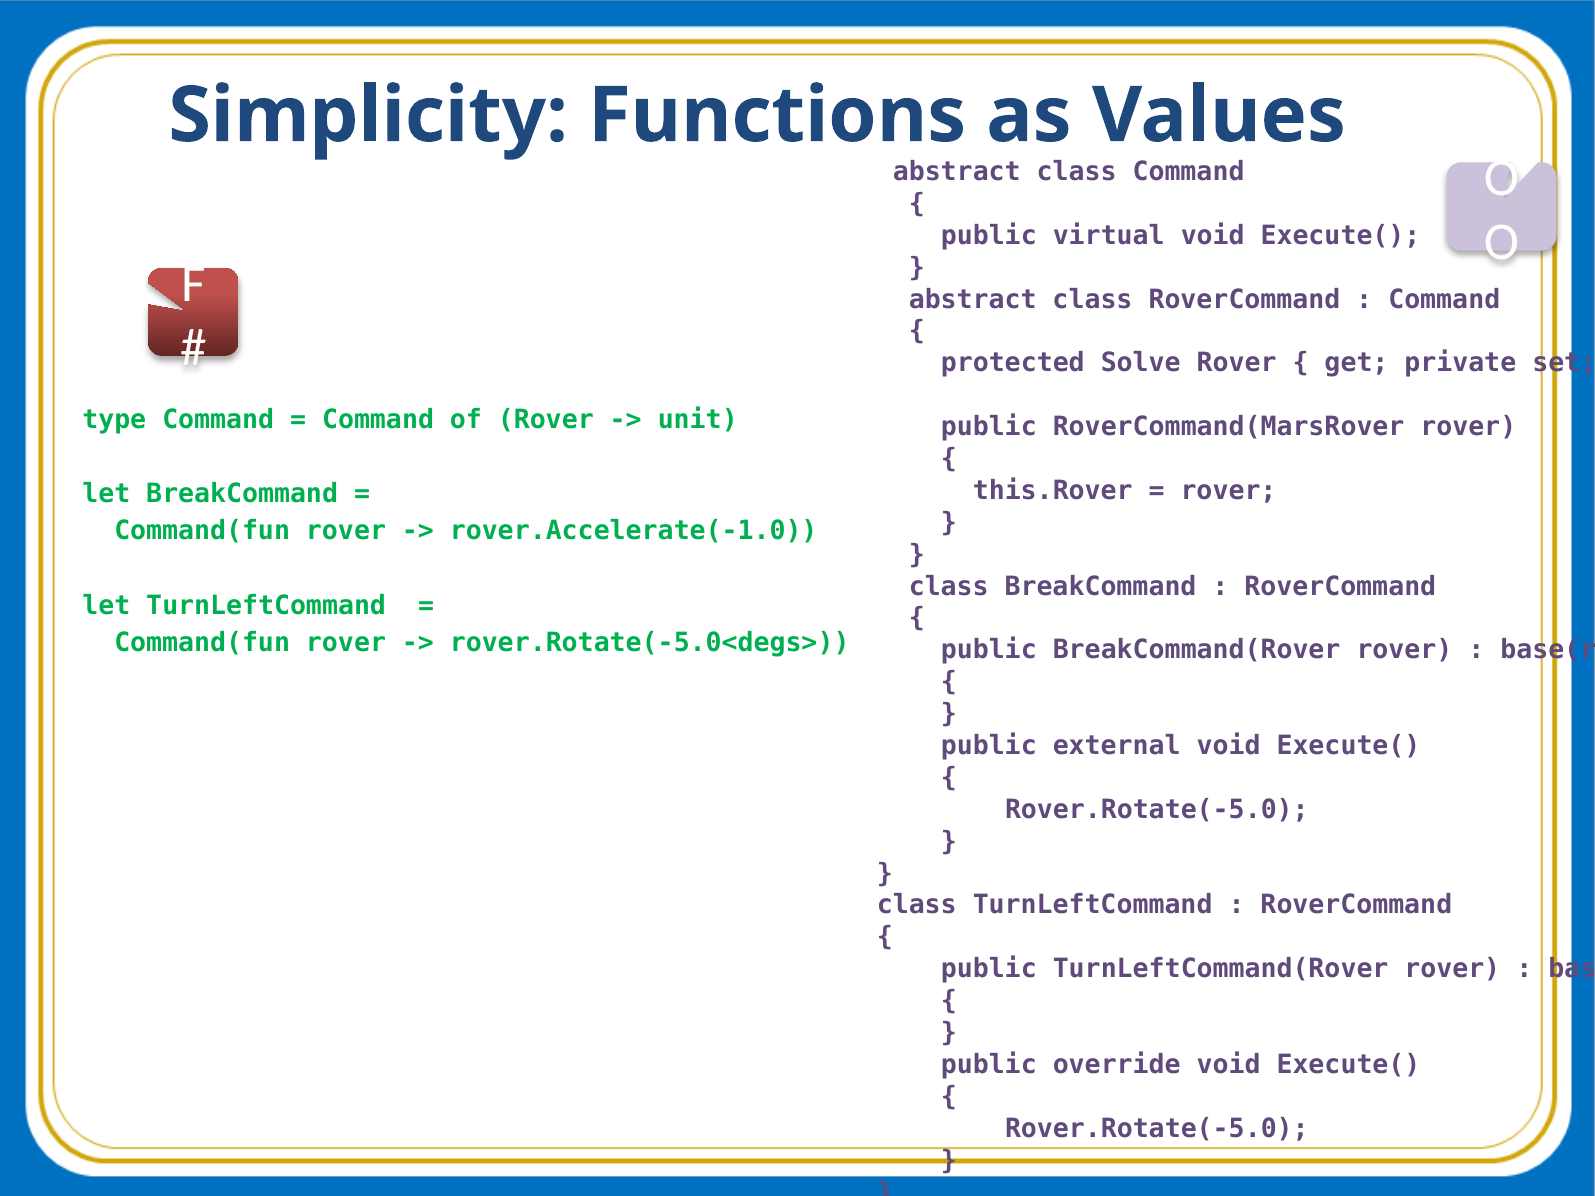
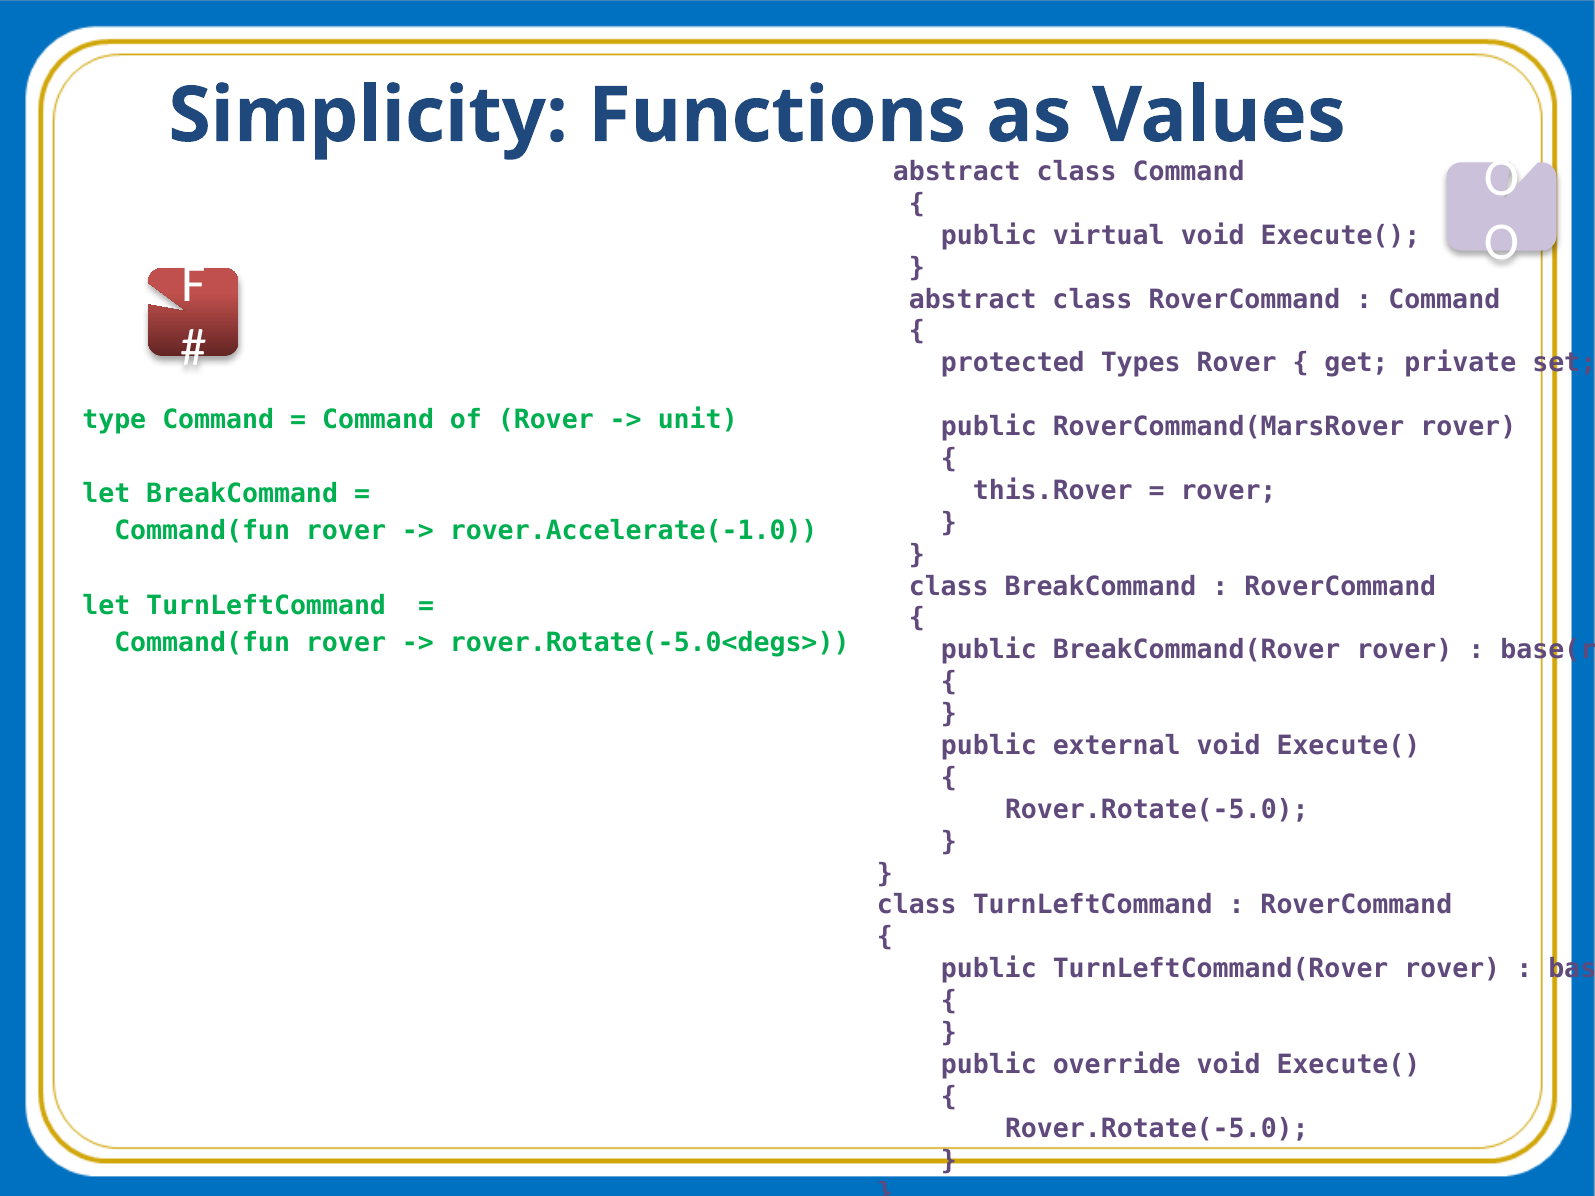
Solve: Solve -> Types
